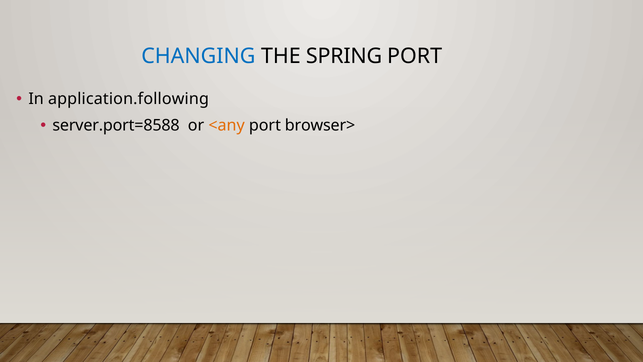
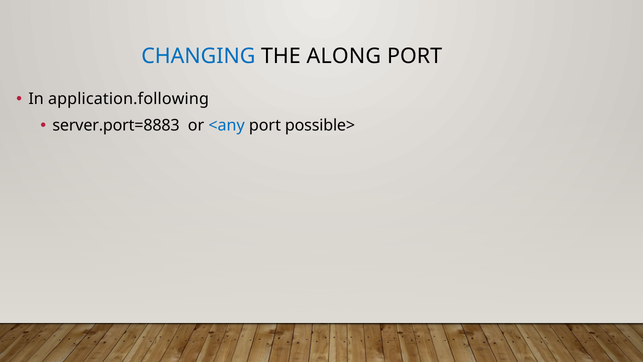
SPRING: SPRING -> ALONG
server.port=8588: server.port=8588 -> server.port=8883
<any colour: orange -> blue
browser>: browser> -> possible>
